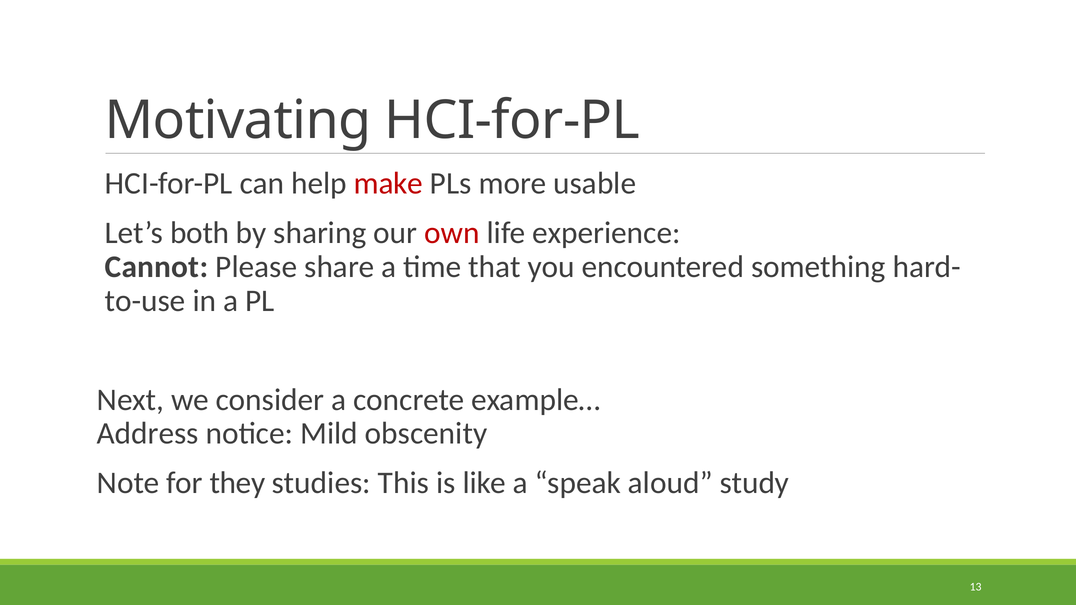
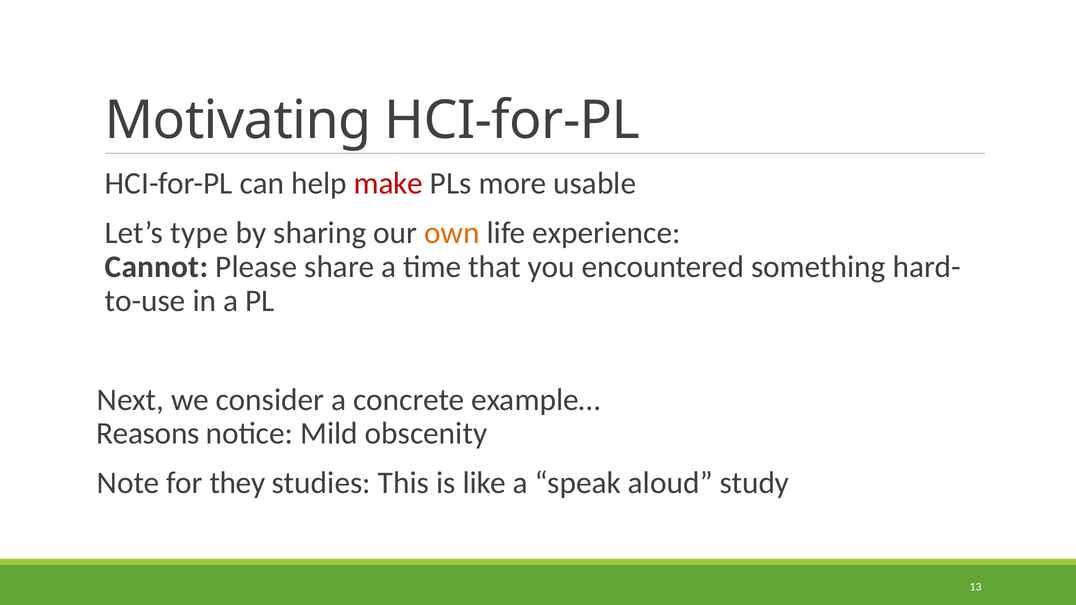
both: both -> type
own colour: red -> orange
Address: Address -> Reasons
